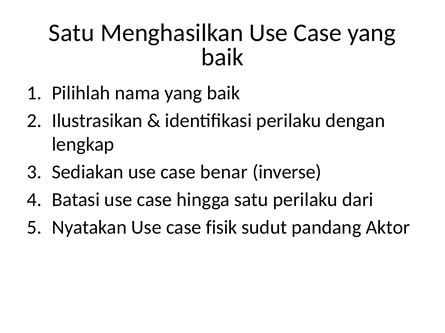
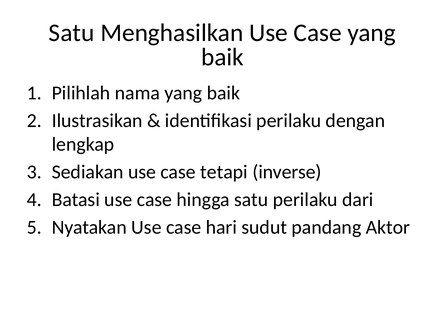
benar: benar -> tetapi
fisik: fisik -> hari
